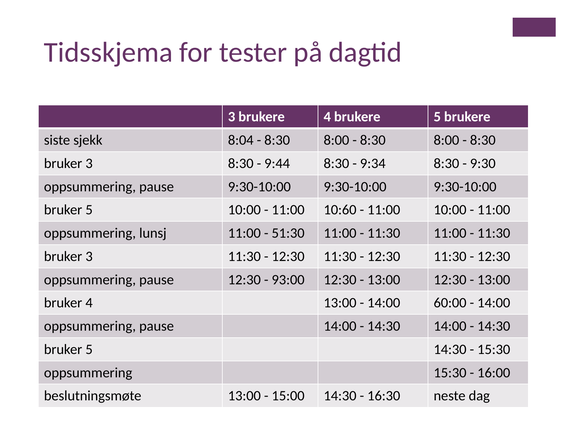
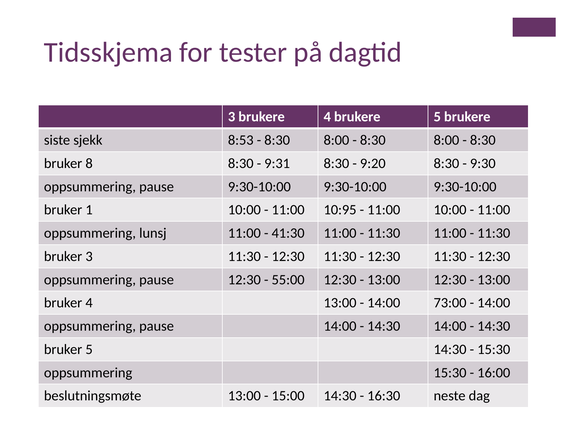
8:04: 8:04 -> 8:53
3 at (89, 164): 3 -> 8
9:44: 9:44 -> 9:31
9:34: 9:34 -> 9:20
5 at (89, 210): 5 -> 1
10:60: 10:60 -> 10:95
51:30: 51:30 -> 41:30
93:00: 93:00 -> 55:00
60:00: 60:00 -> 73:00
